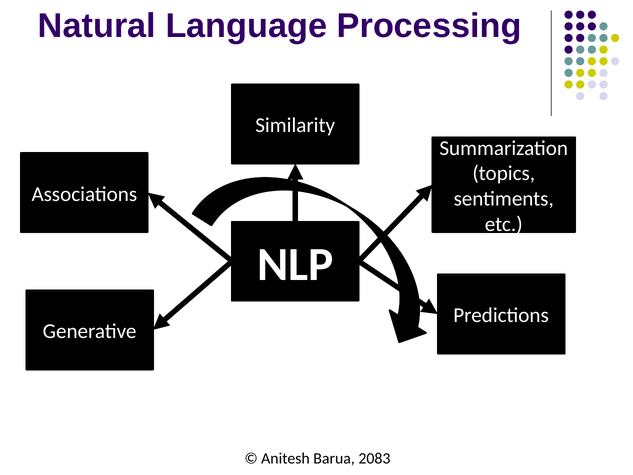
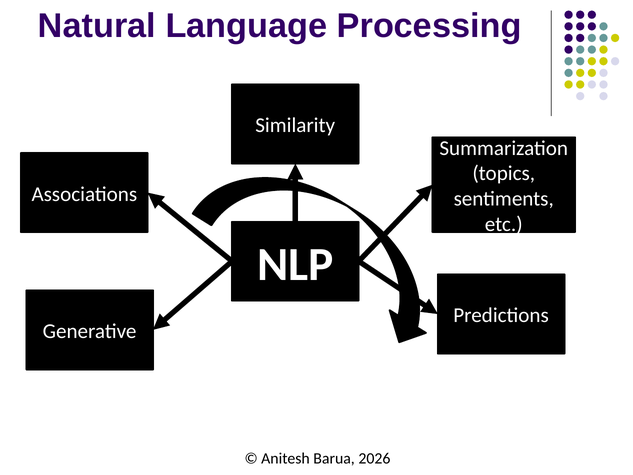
2083: 2083 -> 2026
